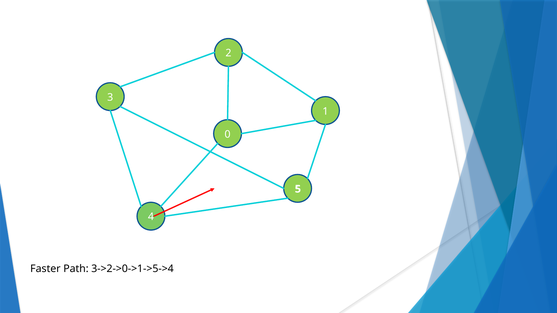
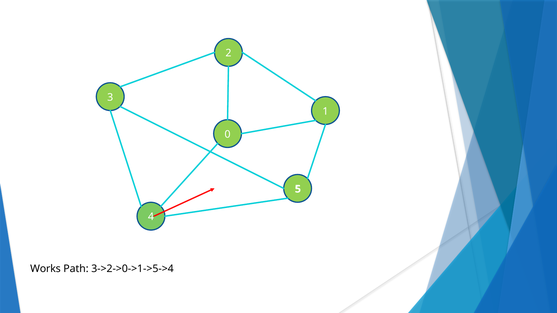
Faster: Faster -> Works
